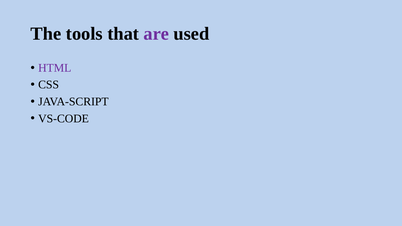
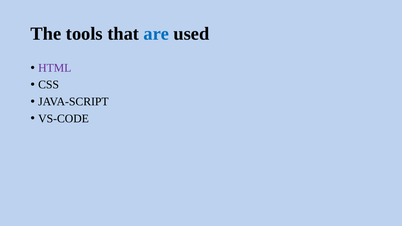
are colour: purple -> blue
